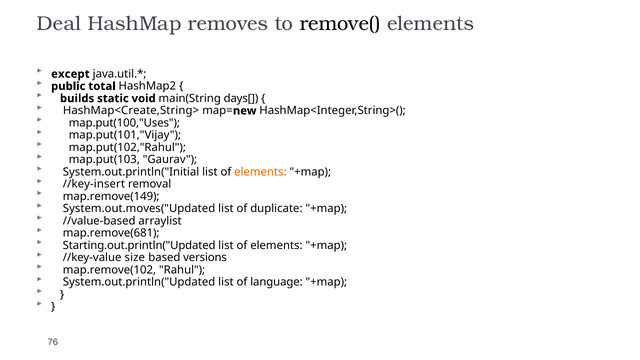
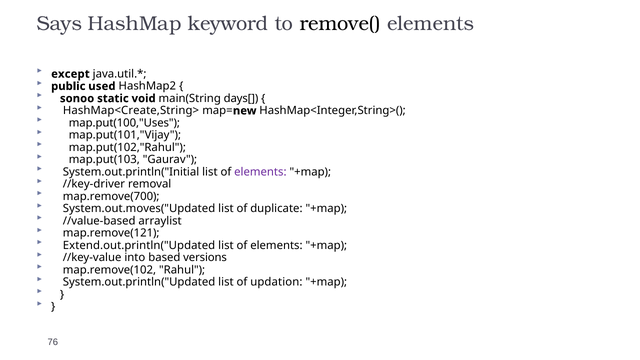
Deal: Deal -> Says
removes: removes -> keyword
total: total -> used
builds: builds -> sonoo
elements at (260, 172) colour: orange -> purple
//key-insert: //key-insert -> //key-driver
map.remove(149: map.remove(149 -> map.remove(700
map.remove(681: map.remove(681 -> map.remove(121
Starting.out.println("Updated: Starting.out.println("Updated -> Extend.out.println("Updated
size: size -> into
language: language -> updation
